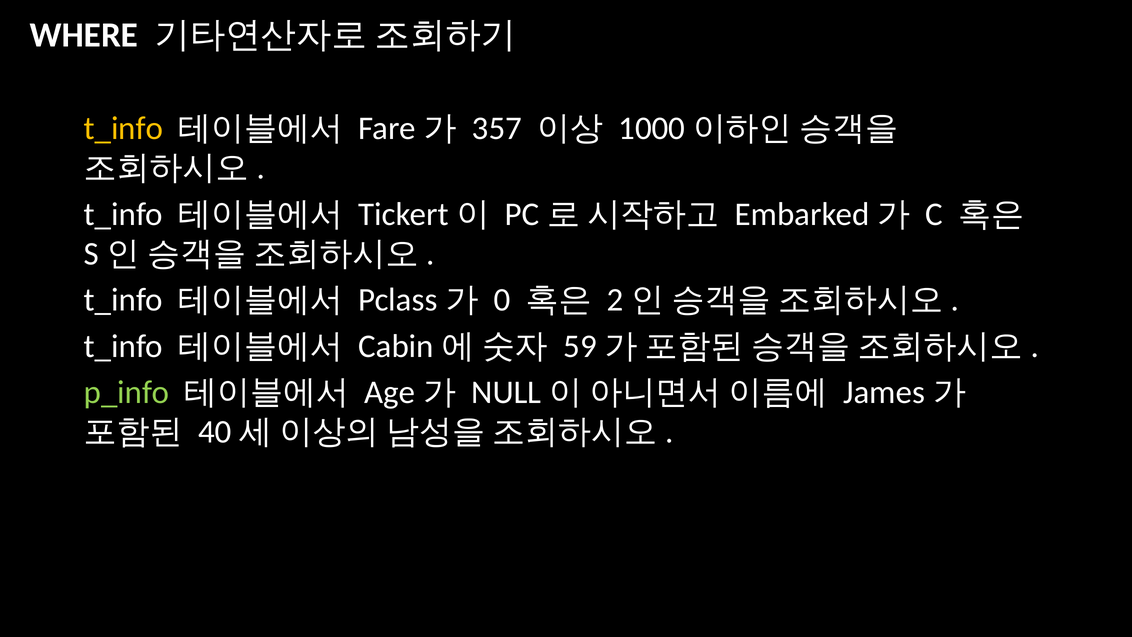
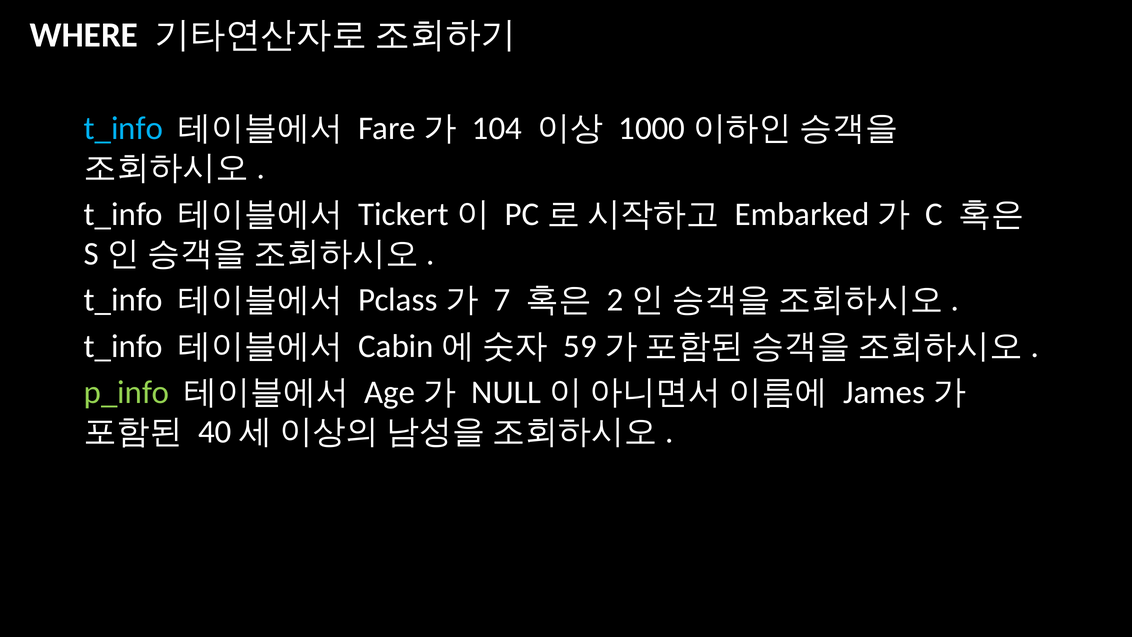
t_info at (123, 128) colour: yellow -> light blue
357: 357 -> 104
0: 0 -> 7
